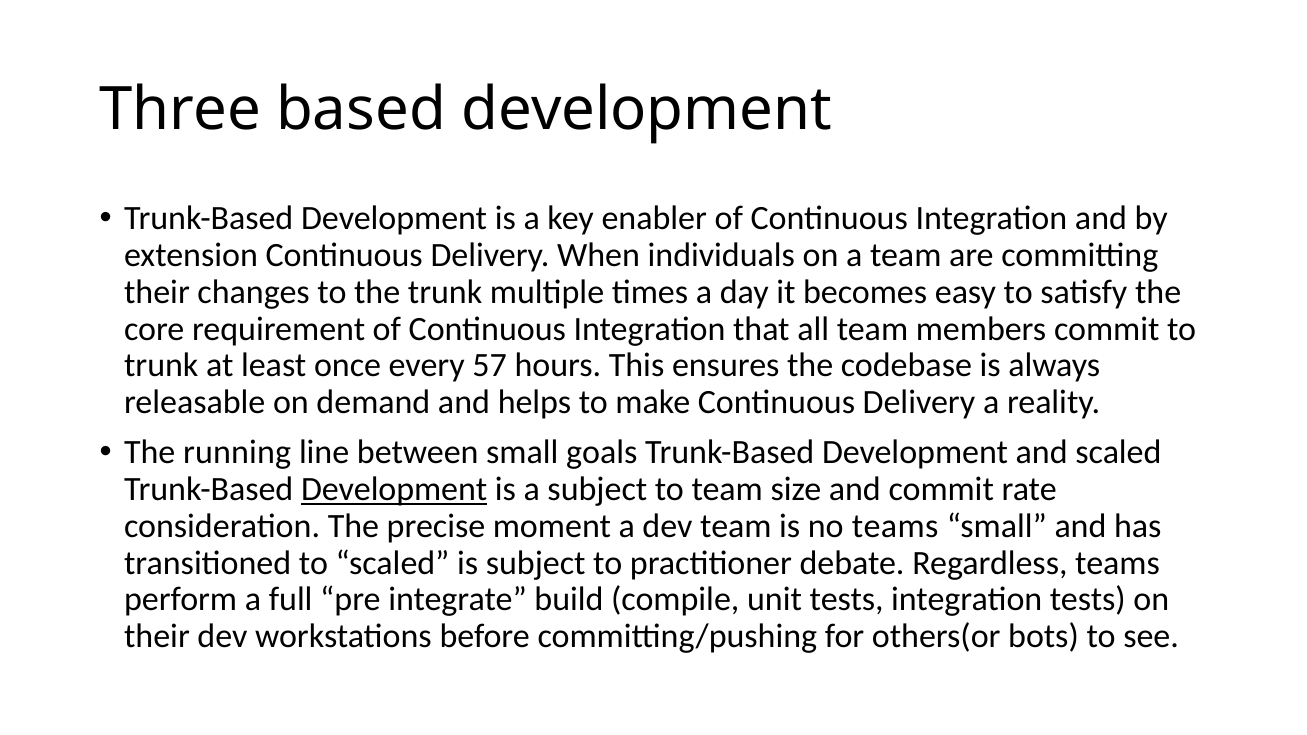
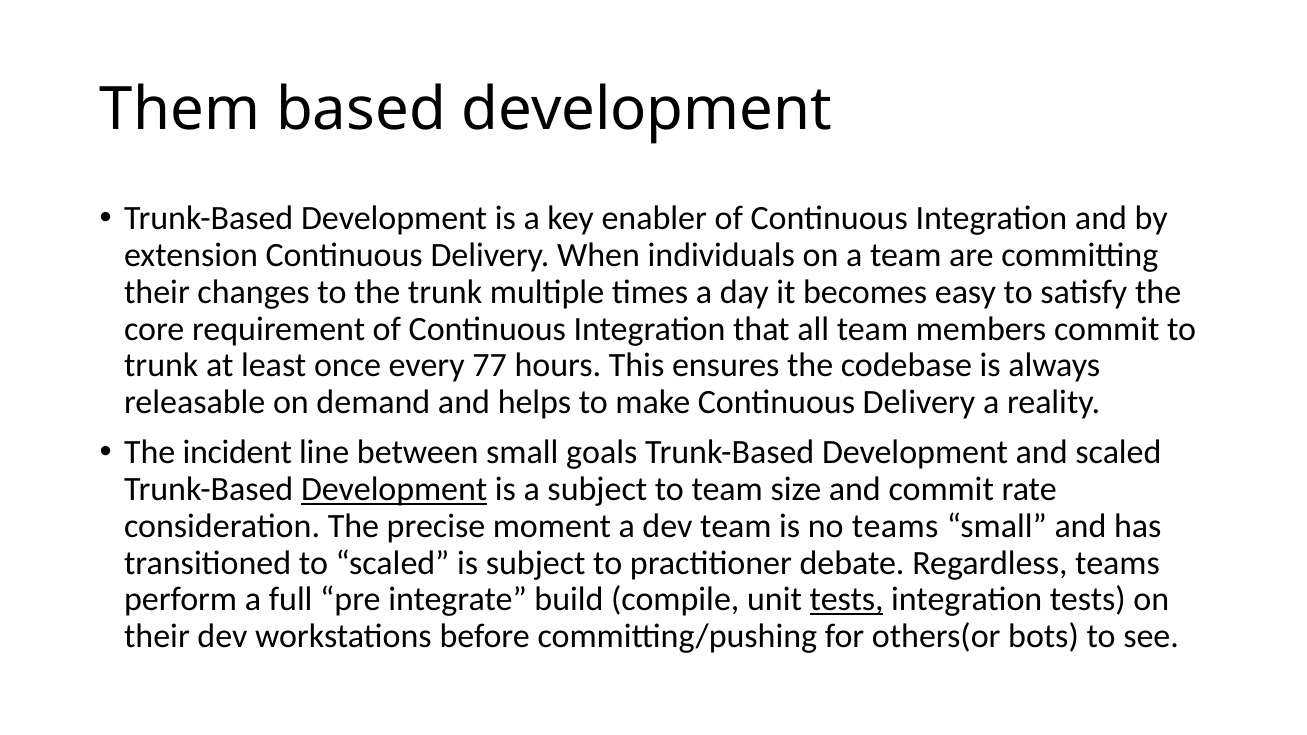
Three: Three -> Them
57: 57 -> 77
running: running -> incident
tests at (847, 600) underline: none -> present
